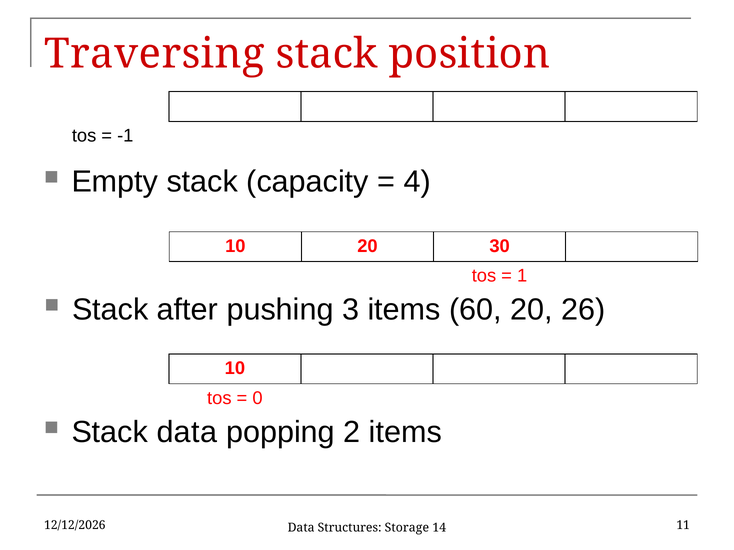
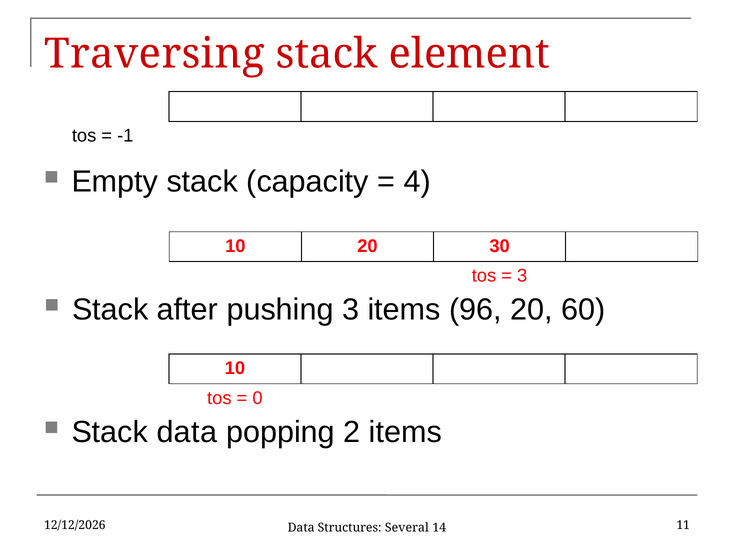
position: position -> element
1 at (522, 276): 1 -> 3
60: 60 -> 96
26: 26 -> 60
Storage: Storage -> Several
